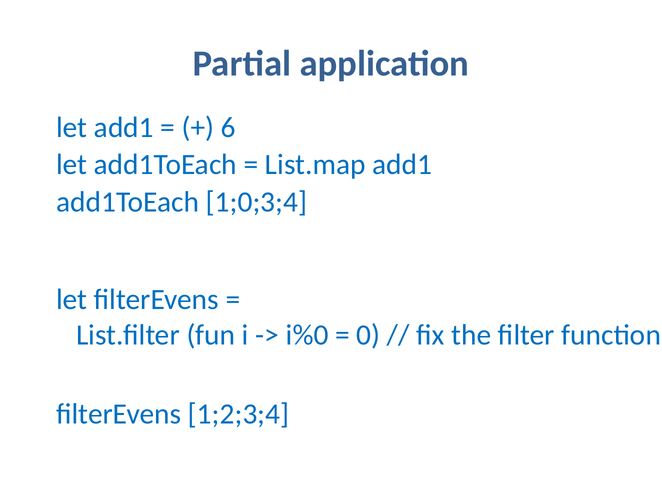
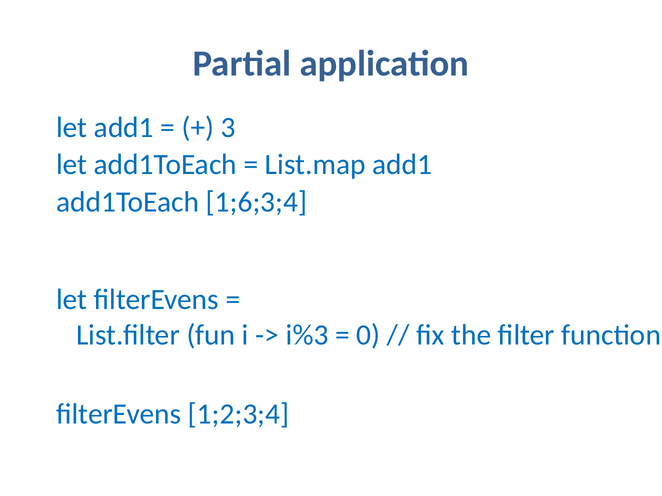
6: 6 -> 3
1;0;3;4: 1;0;3;4 -> 1;6;3;4
i%0: i%0 -> i%3
